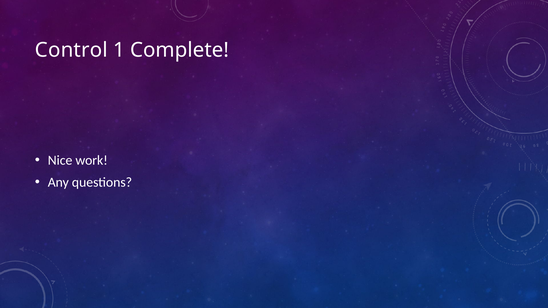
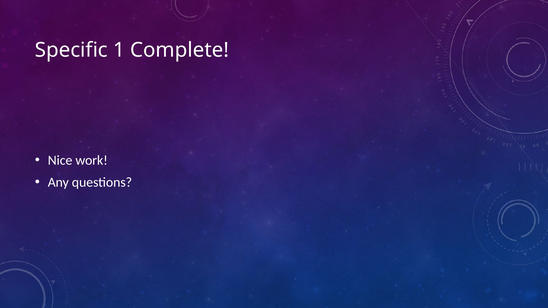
Control: Control -> Specific
